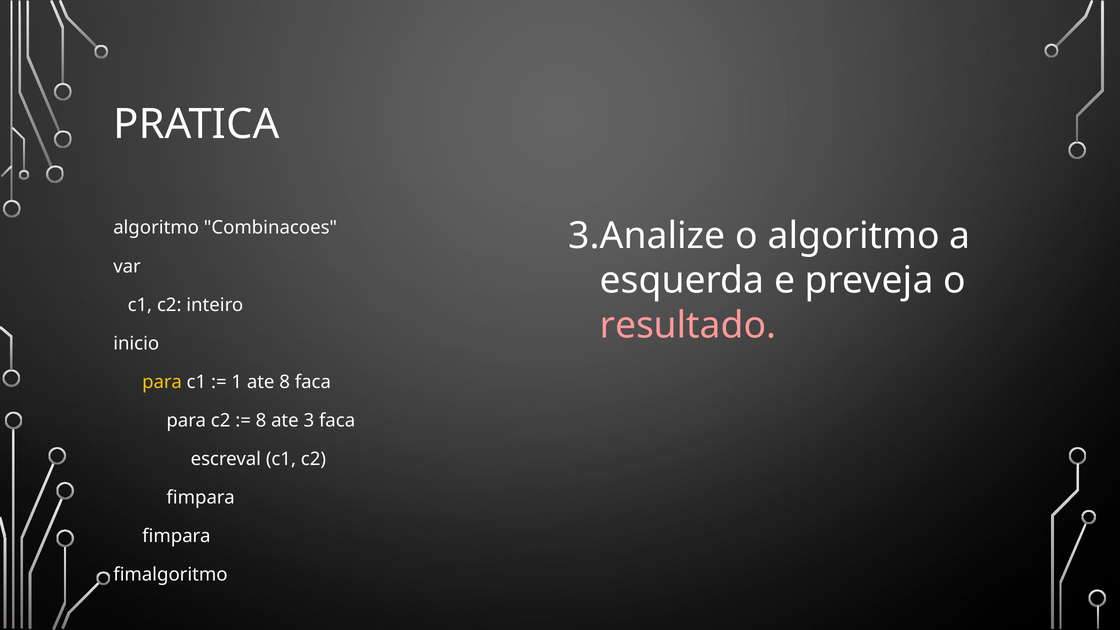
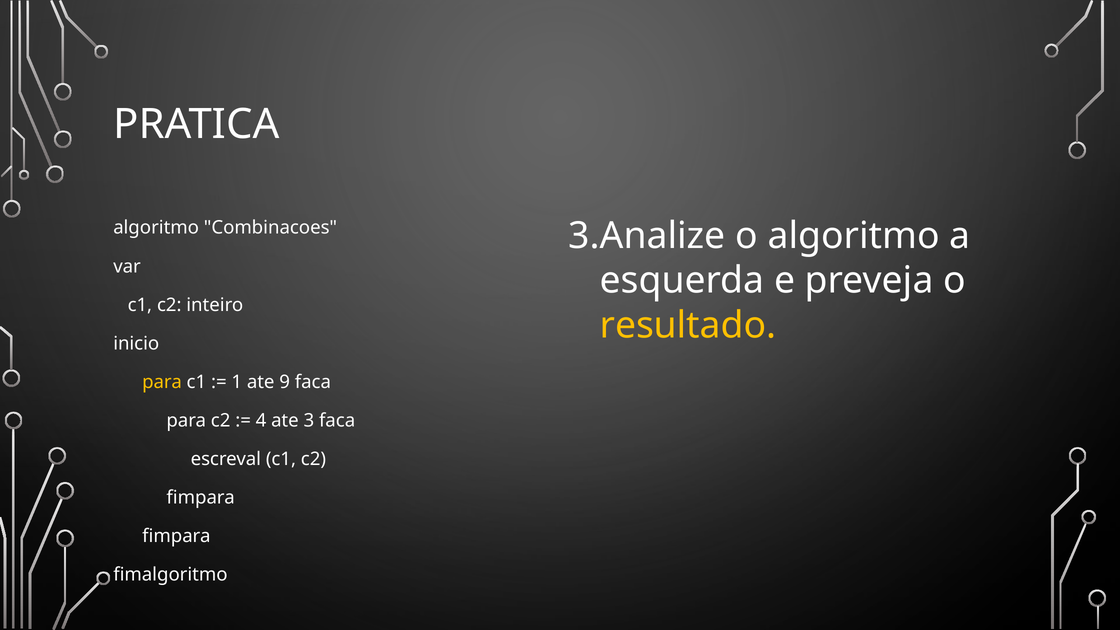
resultado colour: pink -> yellow
ate 8: 8 -> 9
8 at (261, 420): 8 -> 4
